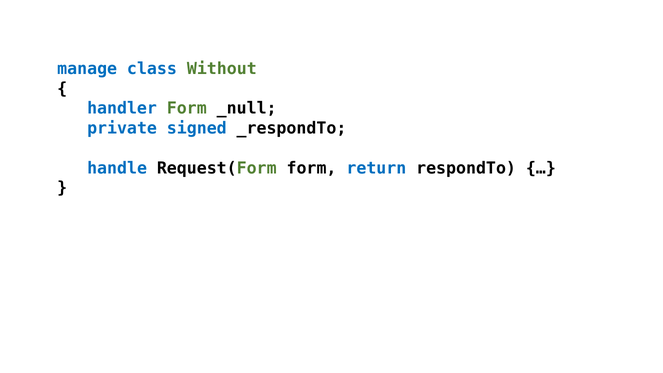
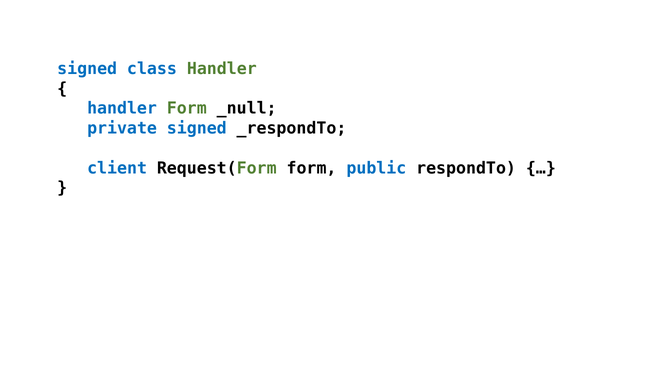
manage at (87, 69): manage -> signed
class Without: Without -> Handler
handle: handle -> client
return: return -> public
